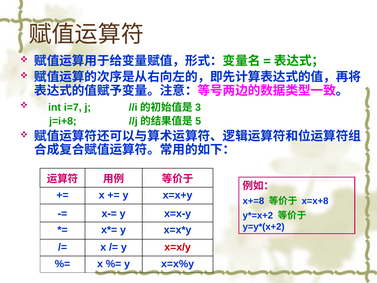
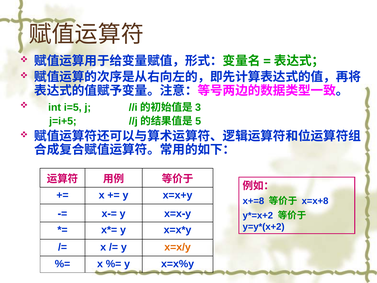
i=7: i=7 -> i=5
j=i+8: j=i+8 -> j=i+5
x=x/y colour: red -> orange
